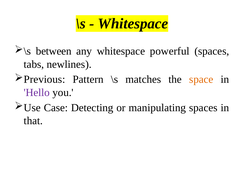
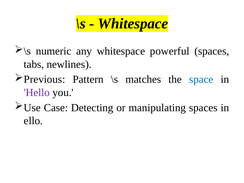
between: between -> numeric
space colour: orange -> blue
that: that -> ello
